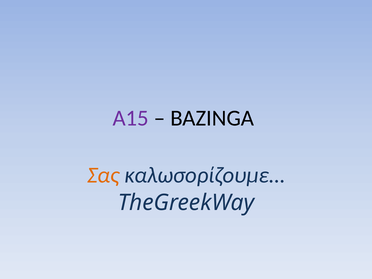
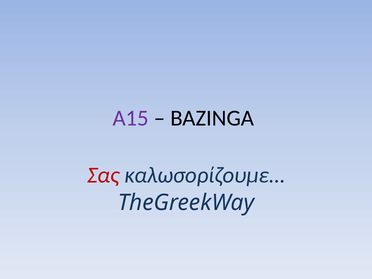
Σας colour: orange -> red
